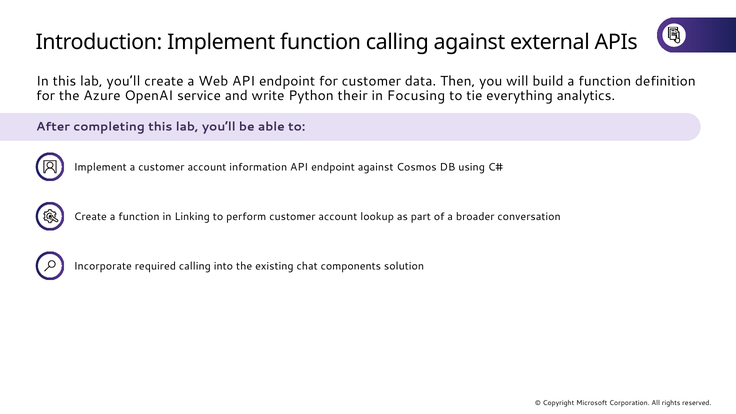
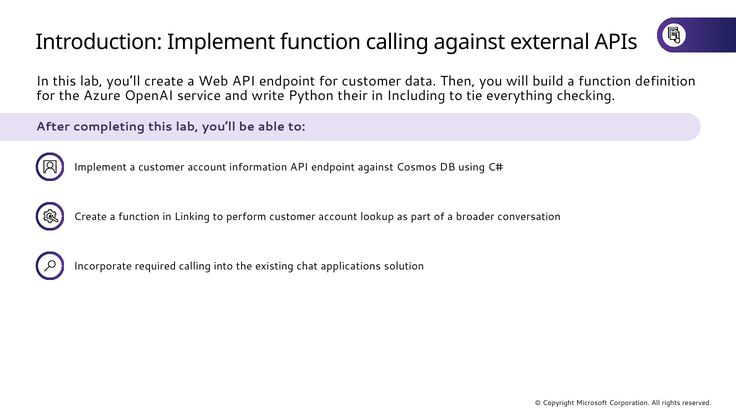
Focusing: Focusing -> Including
analytics: analytics -> checking
components: components -> applications
